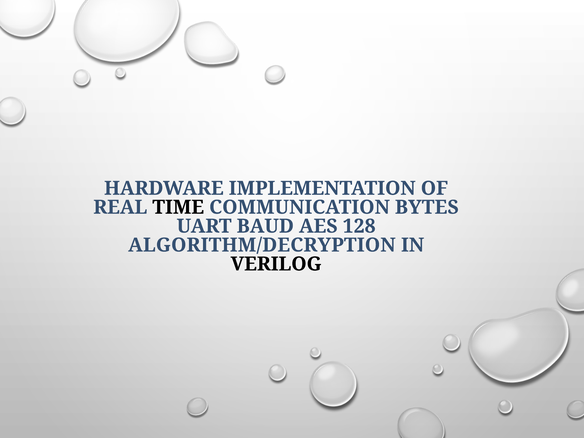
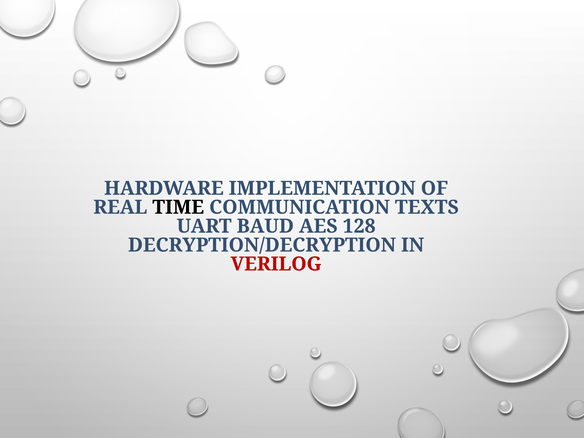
BYTES: BYTES -> TEXTS
ALGORITHM/DECRYPTION: ALGORITHM/DECRYPTION -> DECRYPTION/DECRYPTION
VERILOG colour: black -> red
